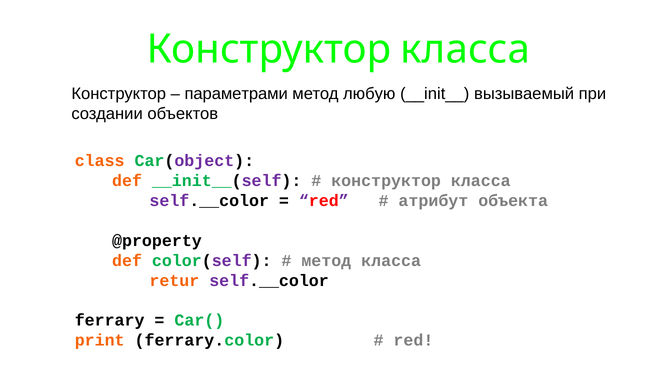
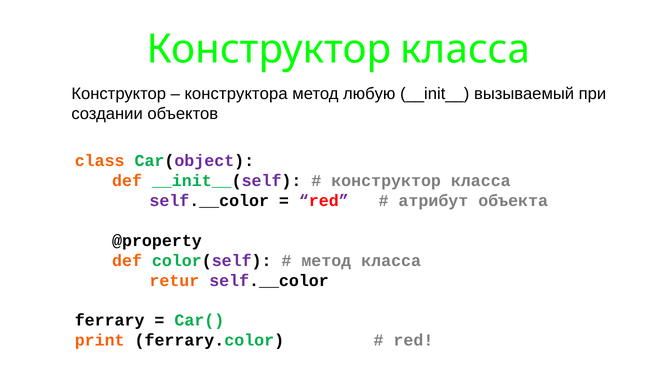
параметрами: параметрами -> конструктора
